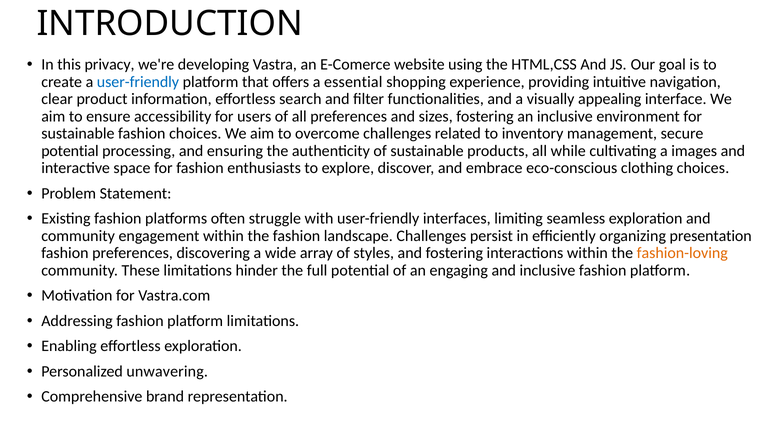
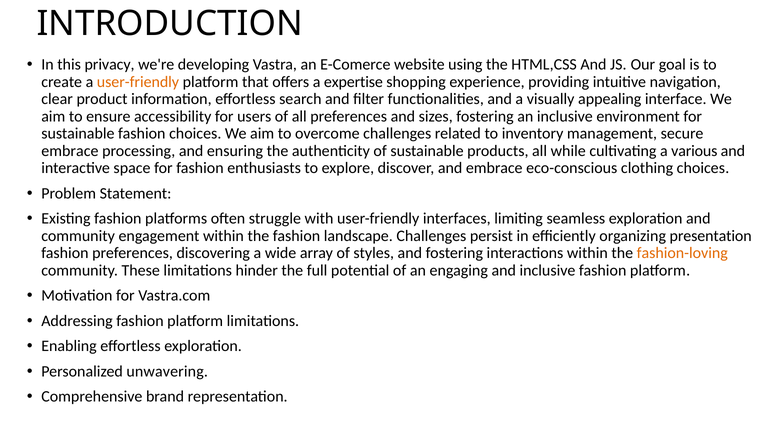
user-friendly at (138, 82) colour: blue -> orange
essential: essential -> expertise
potential at (70, 151): potential -> embrace
images: images -> various
